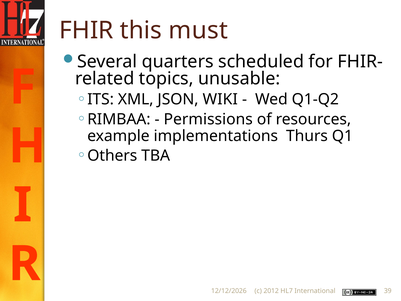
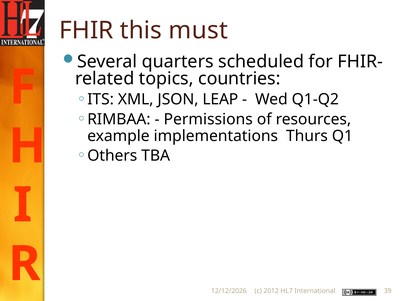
unusable: unusable -> countries
WIKI: WIKI -> LEAP
